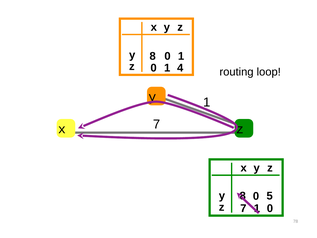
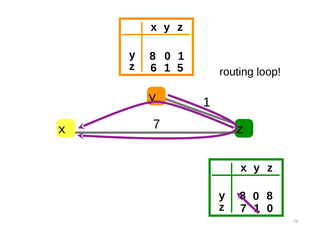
z 0: 0 -> 6
4: 4 -> 5
5 at (270, 196): 5 -> 8
